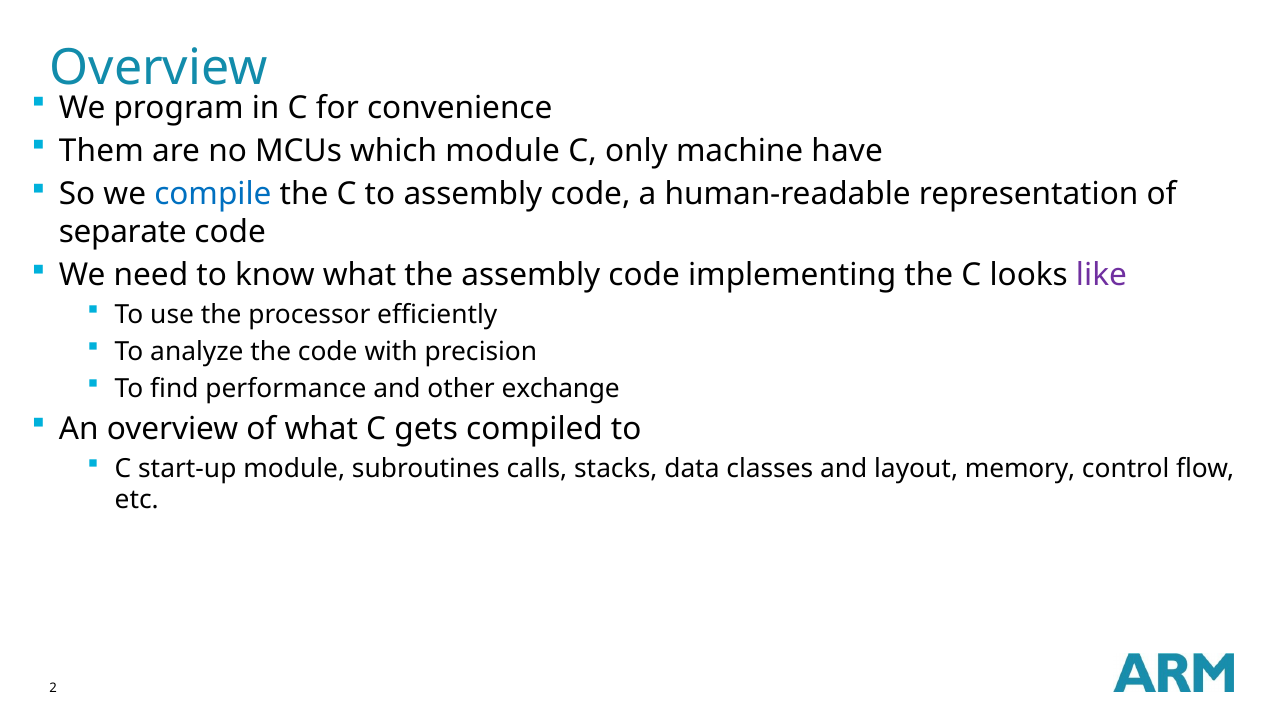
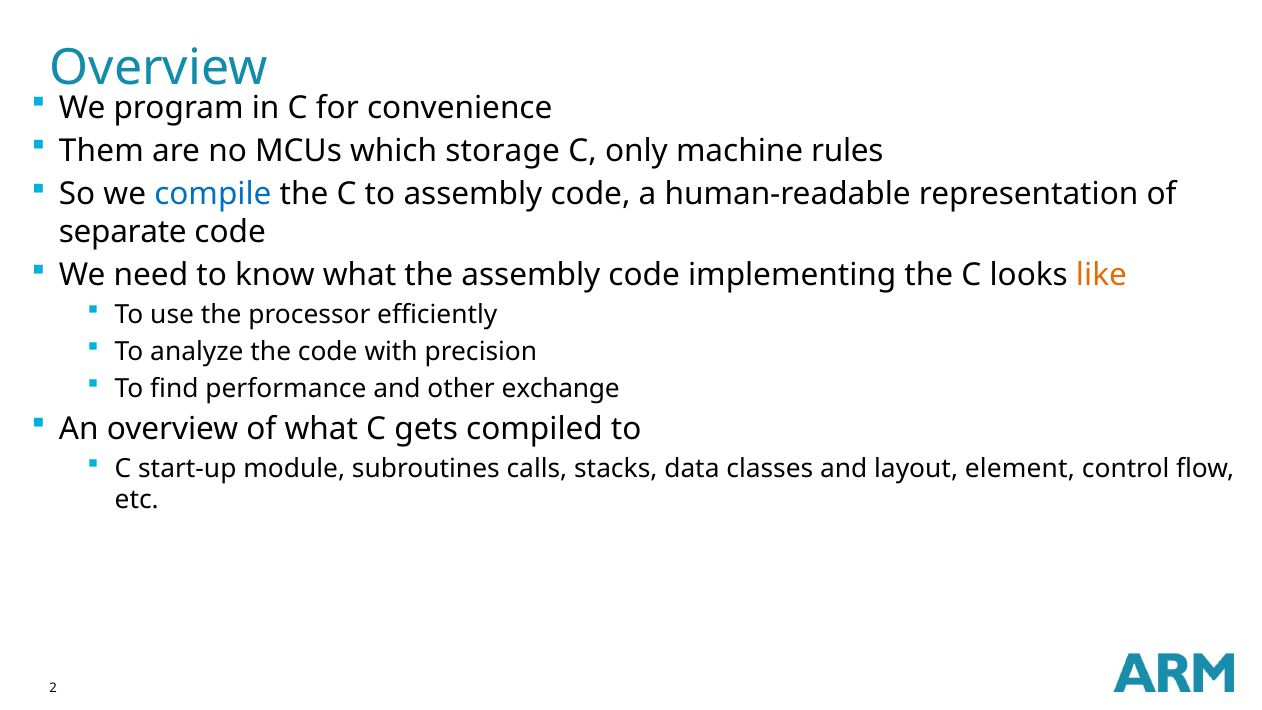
which module: module -> storage
have: have -> rules
like colour: purple -> orange
memory: memory -> element
